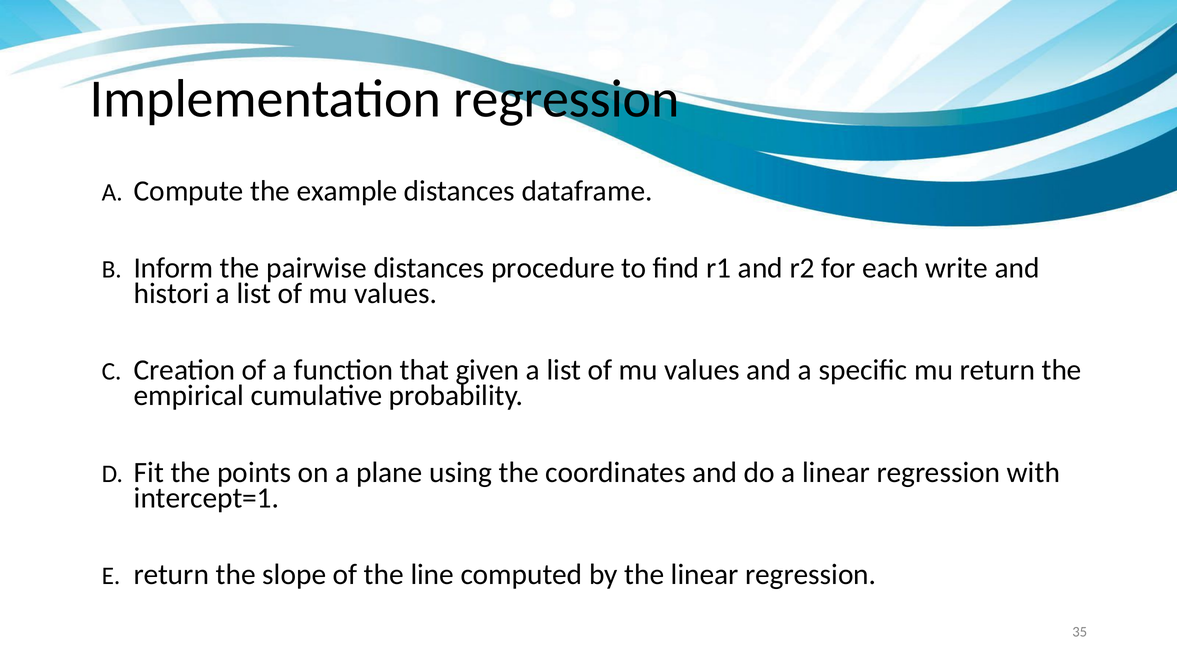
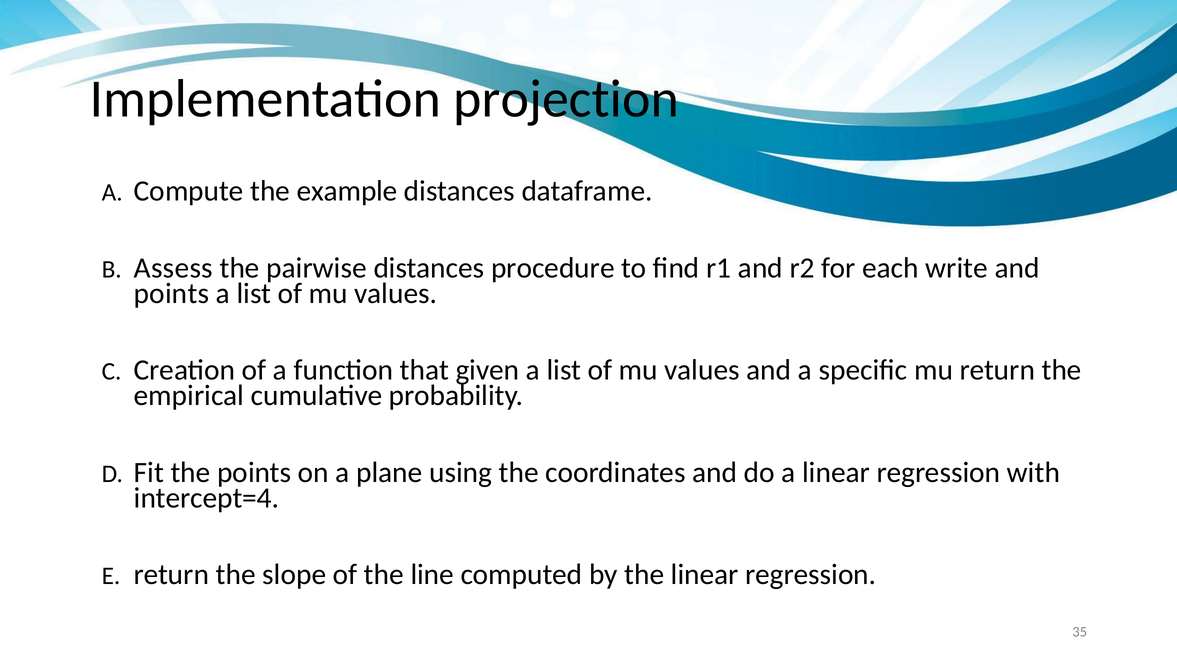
Implementation regression: regression -> projection
Inform: Inform -> Assess
histori at (172, 294): histori -> points
intercept=1: intercept=1 -> intercept=4
